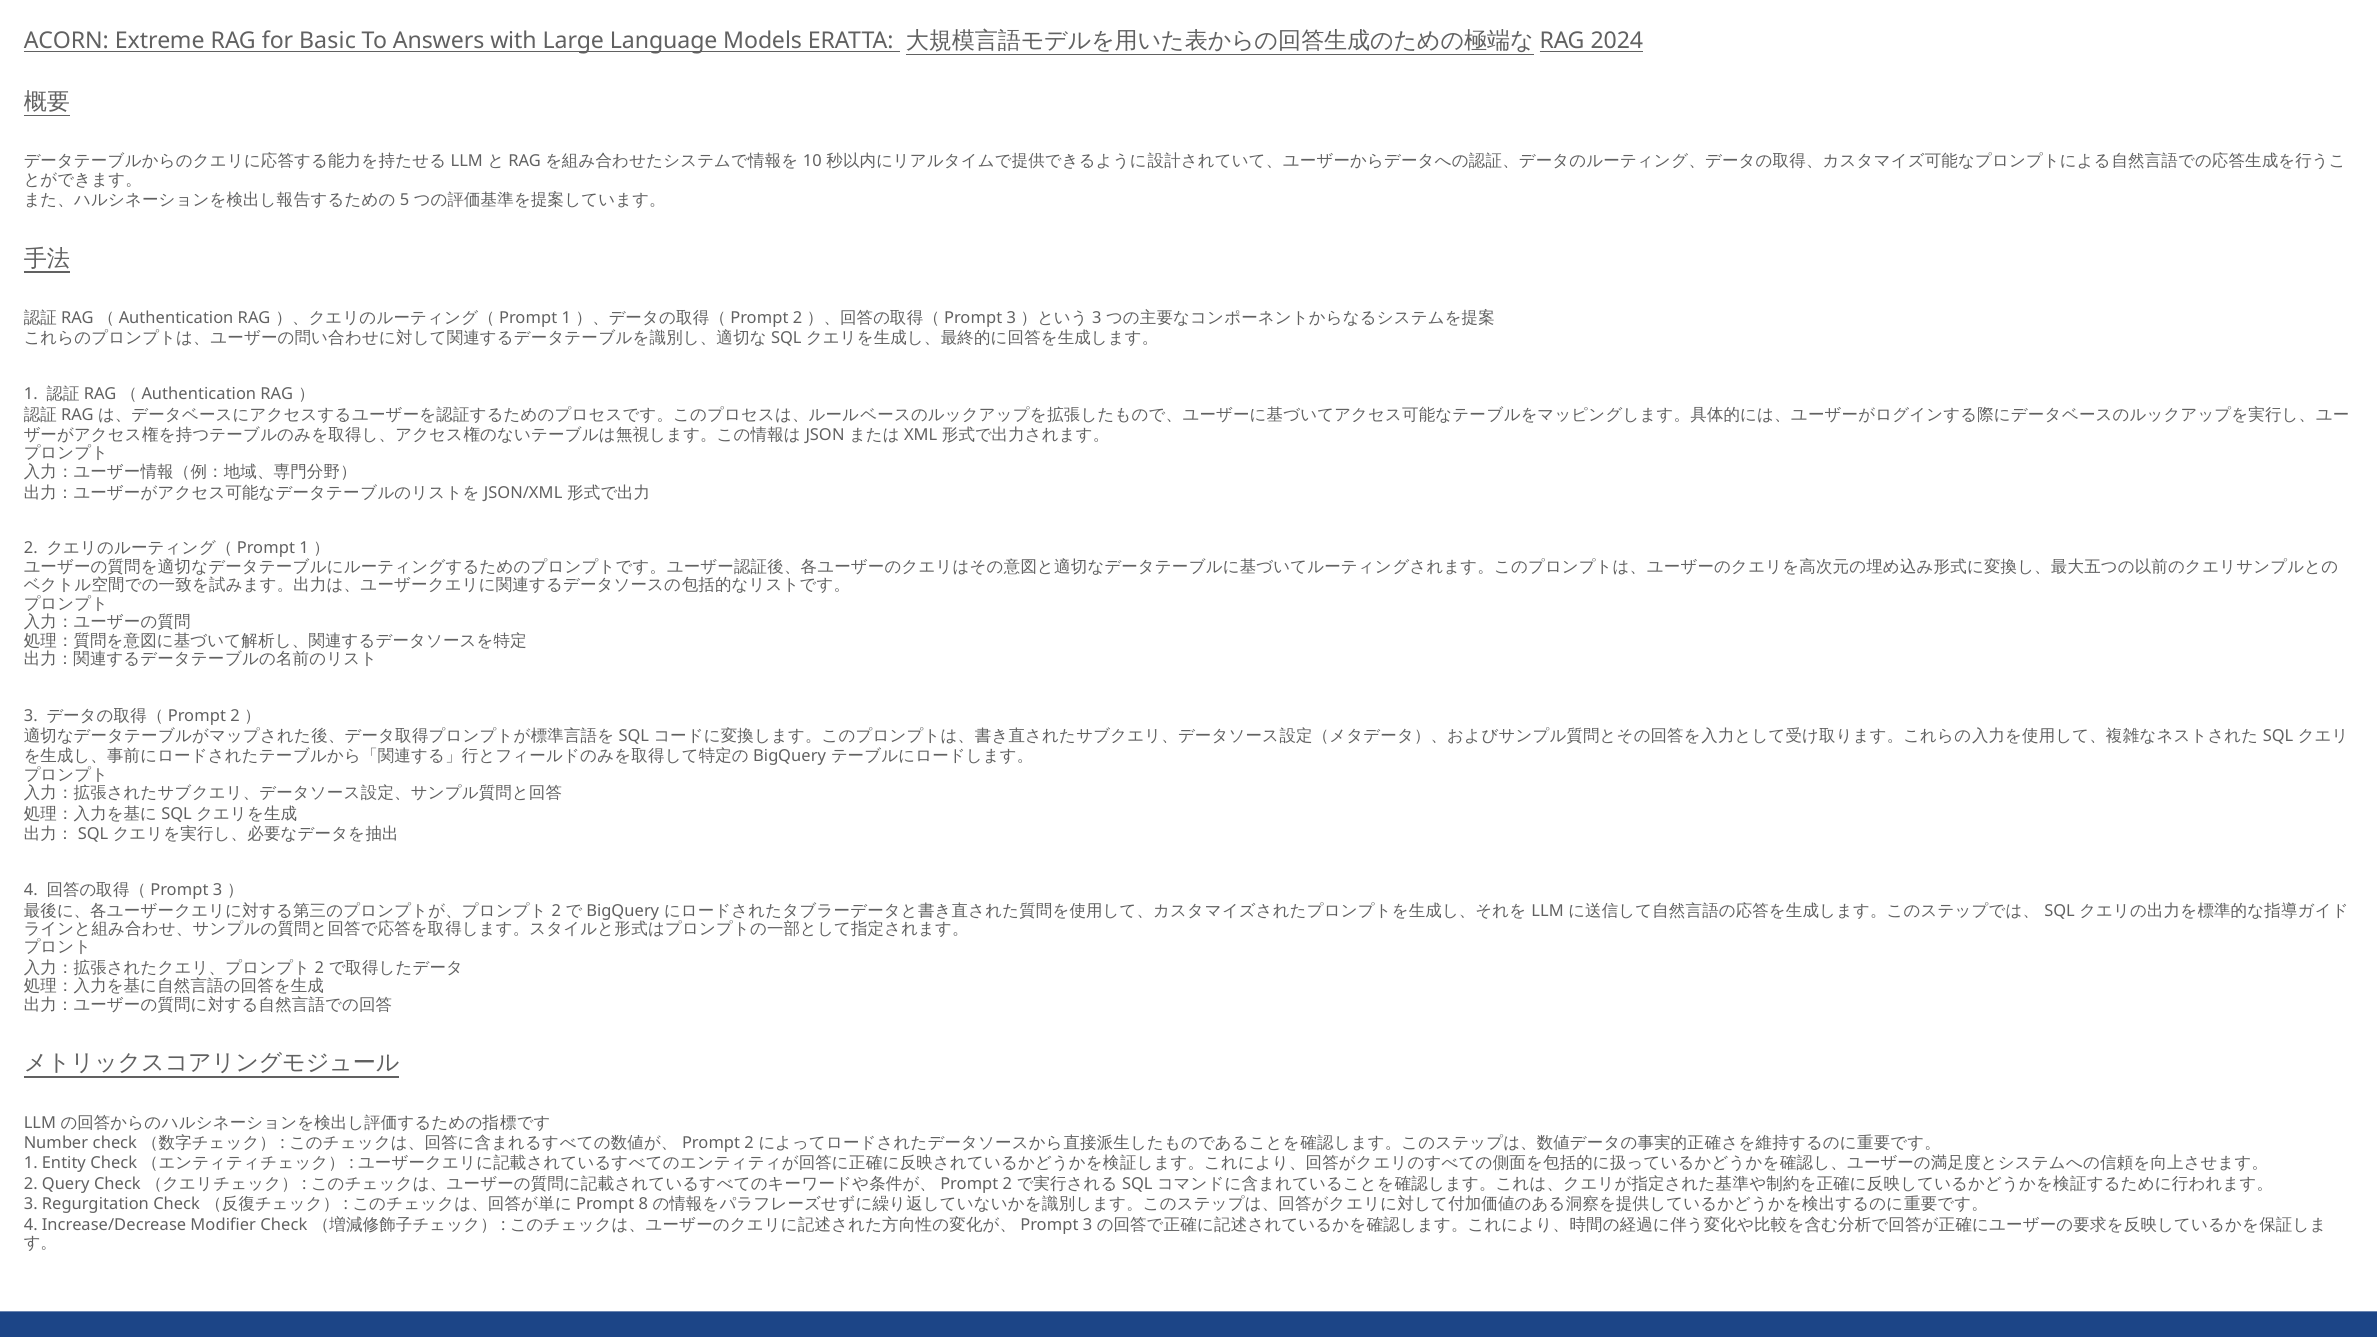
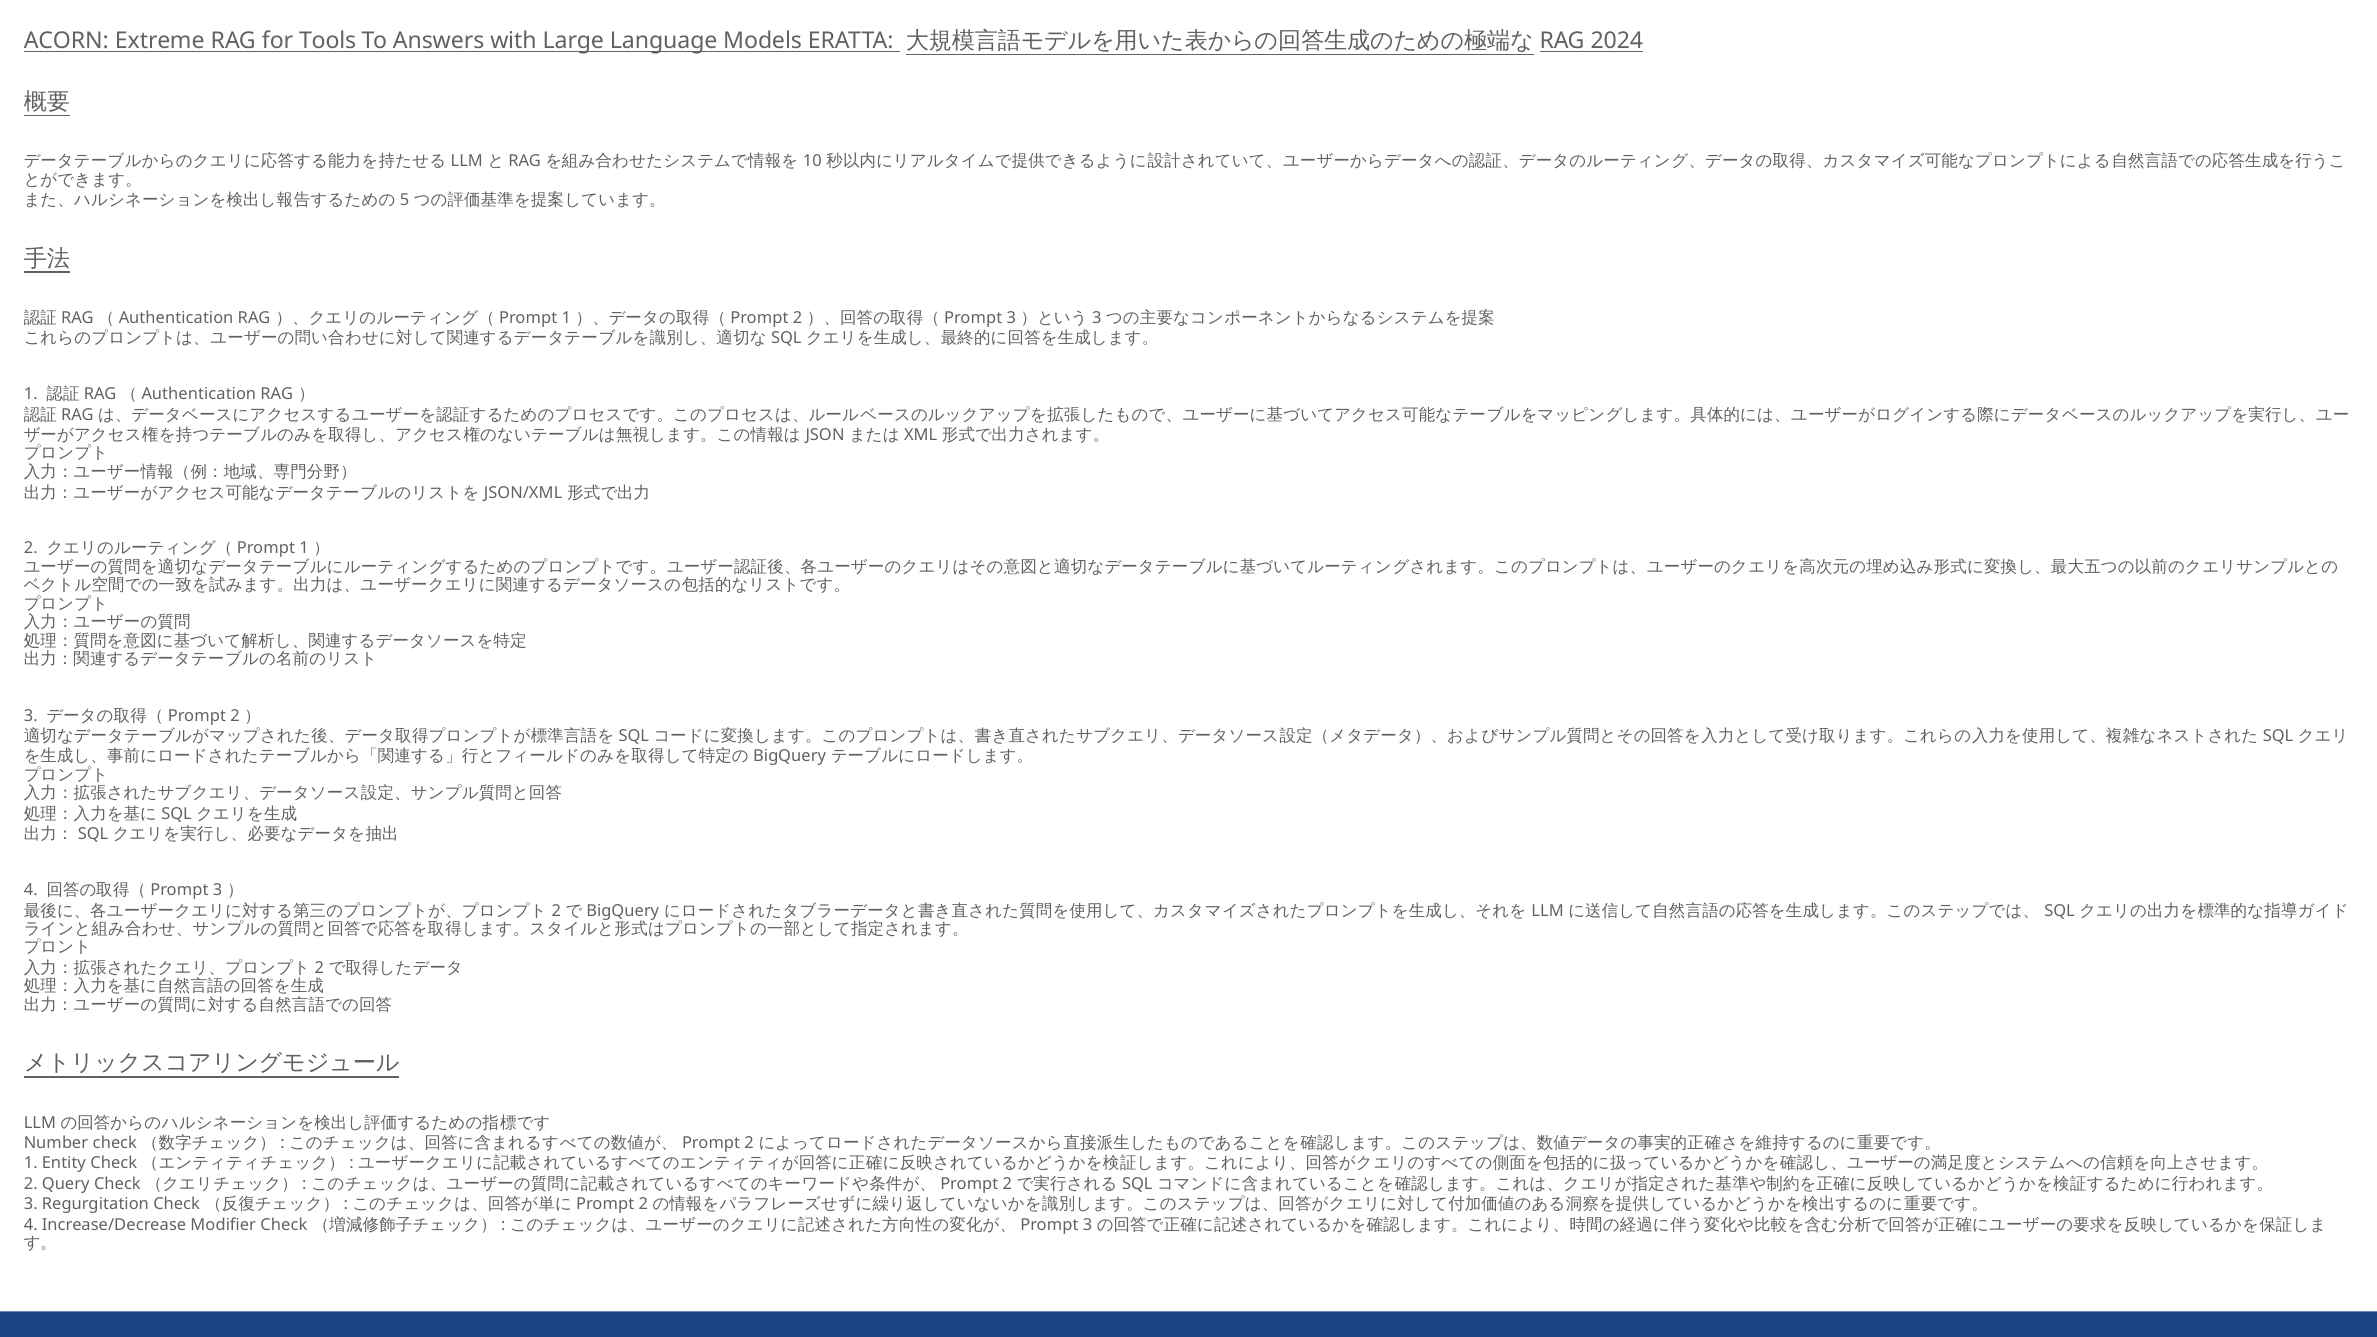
Basic: Basic -> Tools
8 at (643, 1204): 8 -> 2
